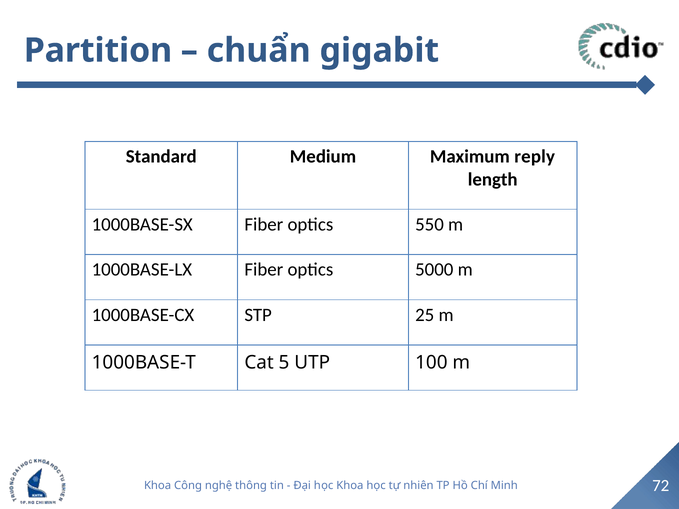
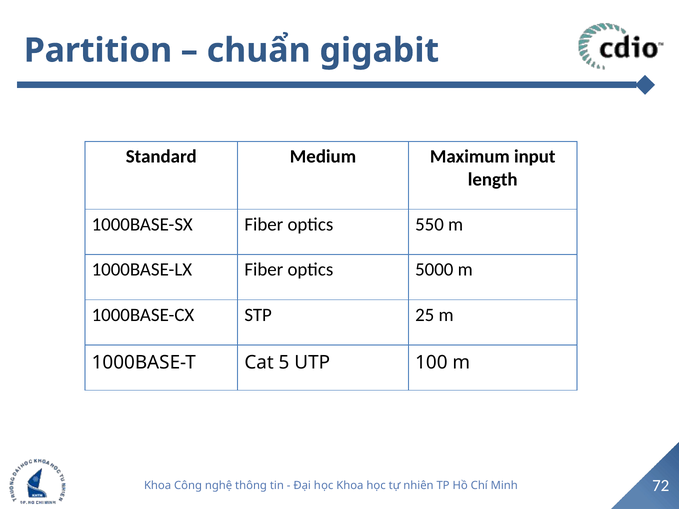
reply: reply -> input
